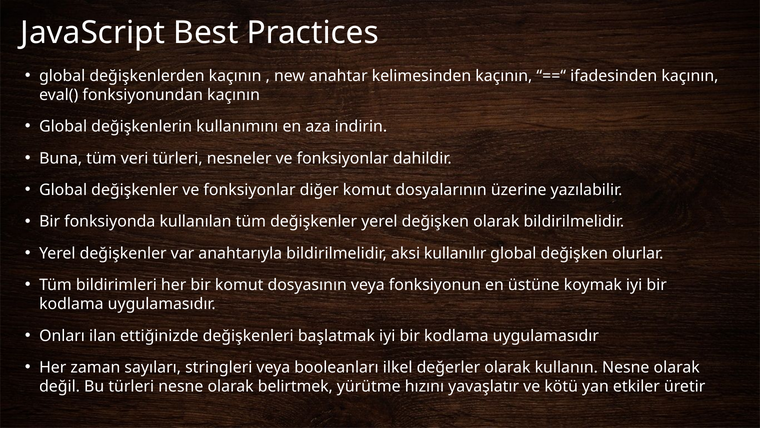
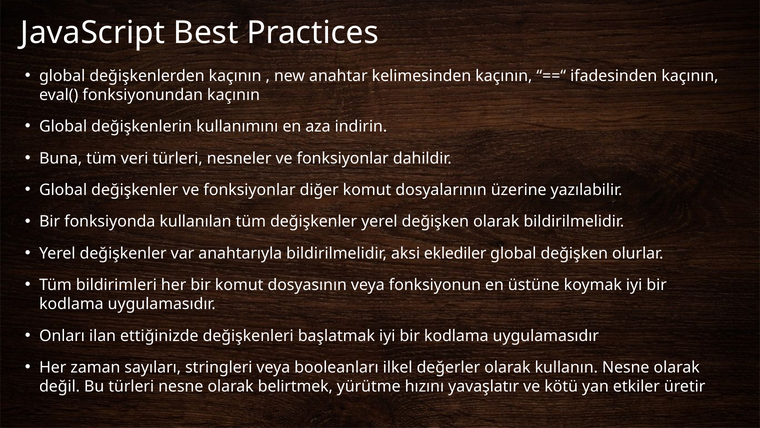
kullanılır: kullanılır -> eklediler
